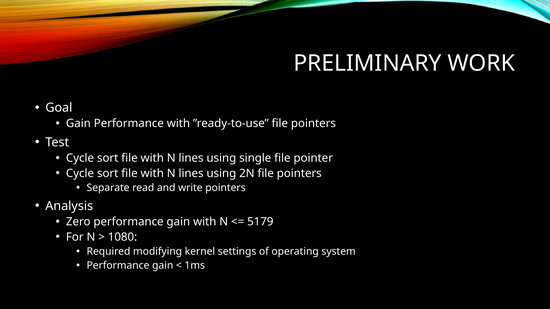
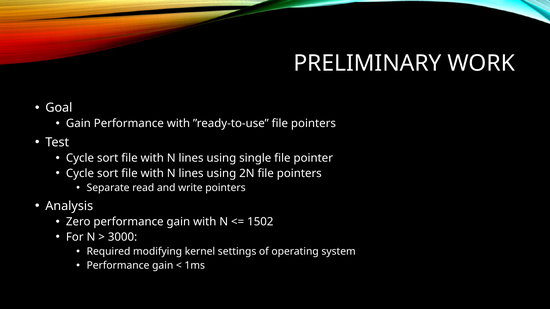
5179: 5179 -> 1502
1080: 1080 -> 3000
